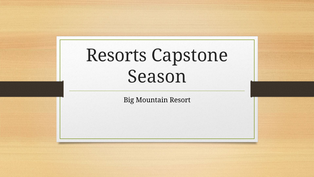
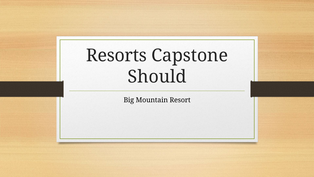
Season: Season -> Should
